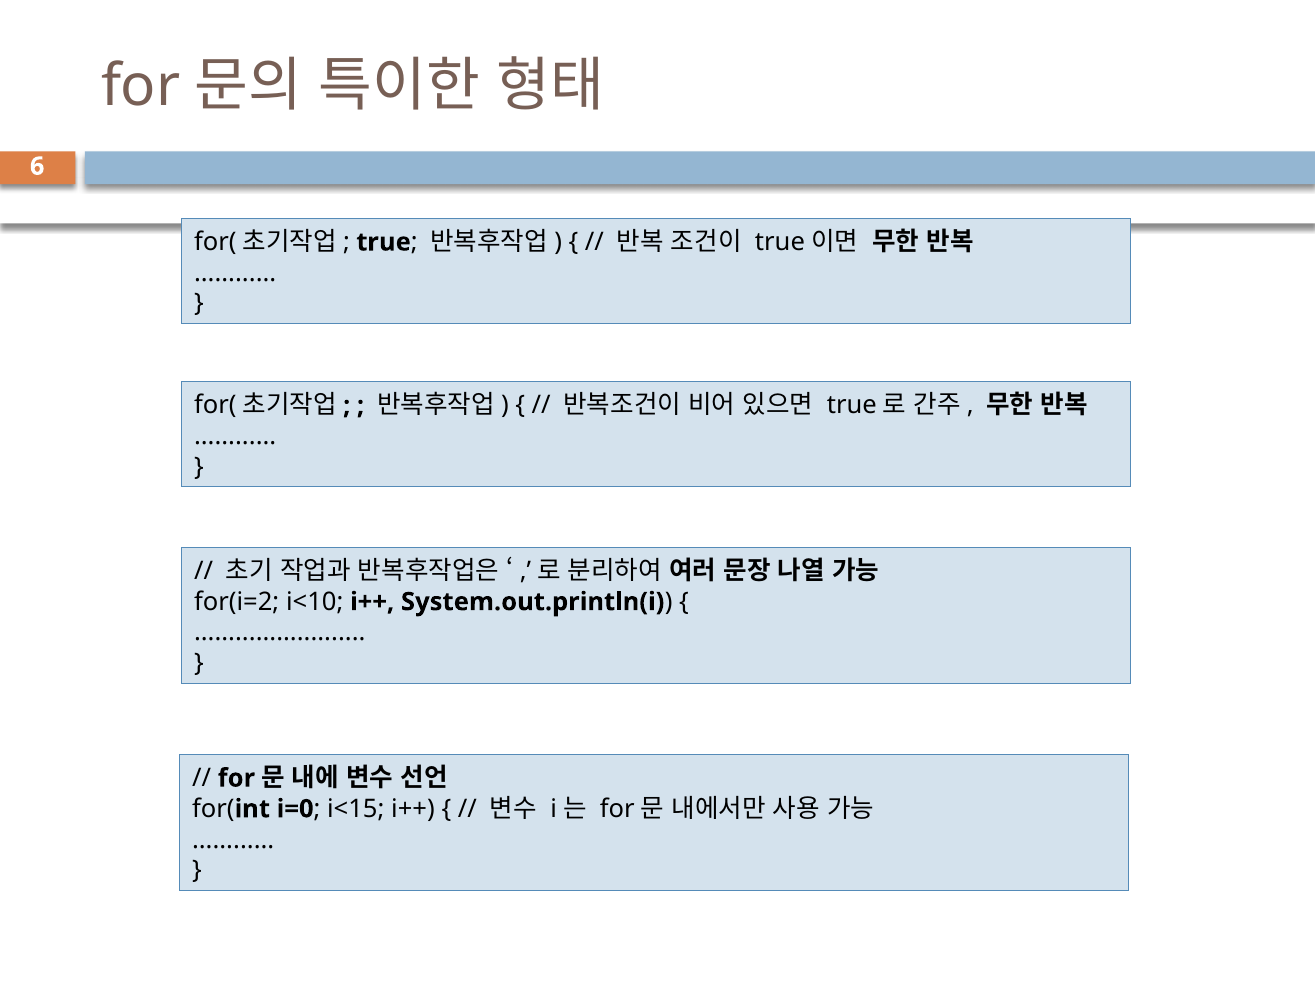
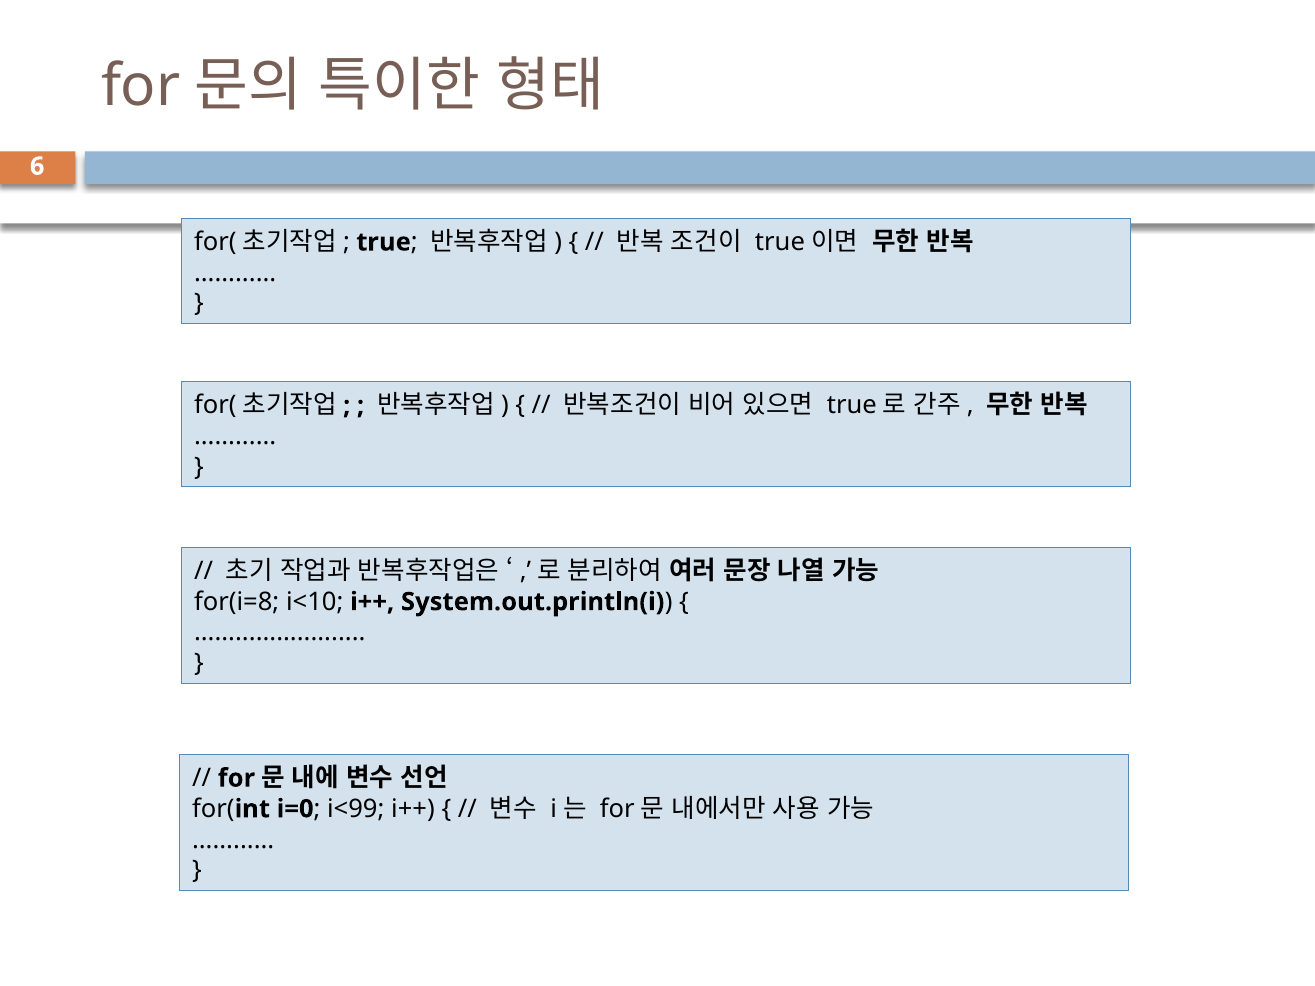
for(i=2: for(i=2 -> for(i=8
i<15: i<15 -> i<99
